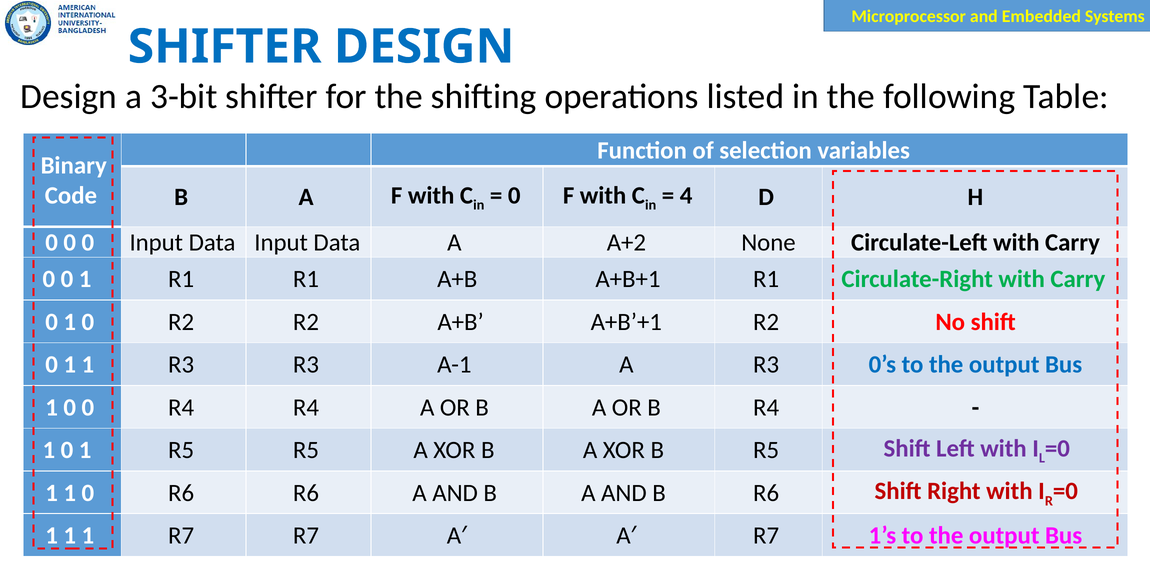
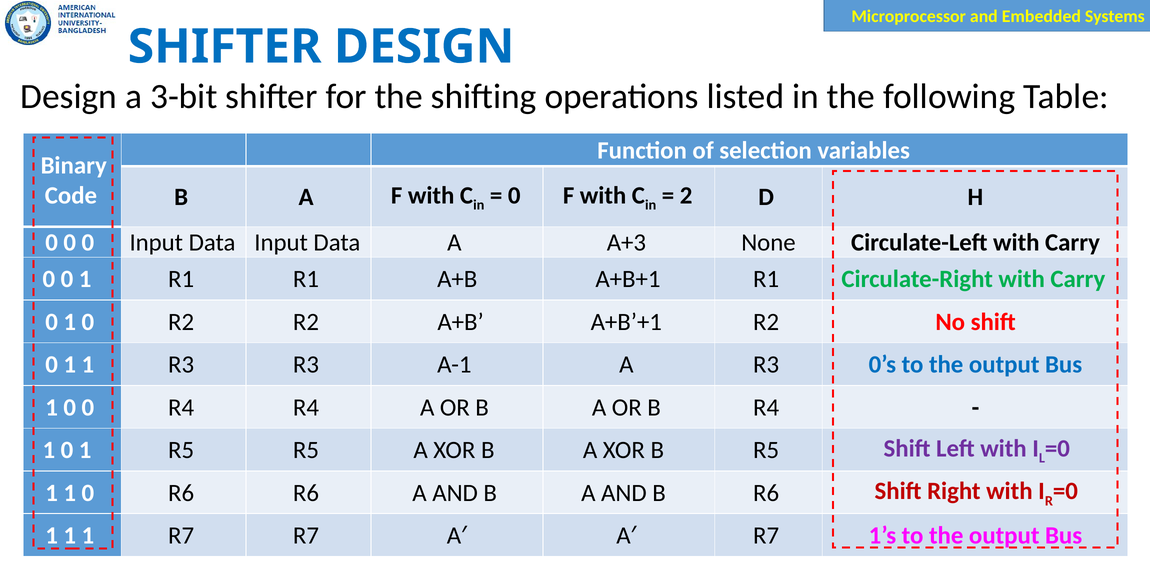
4: 4 -> 2
A+2: A+2 -> A+3
